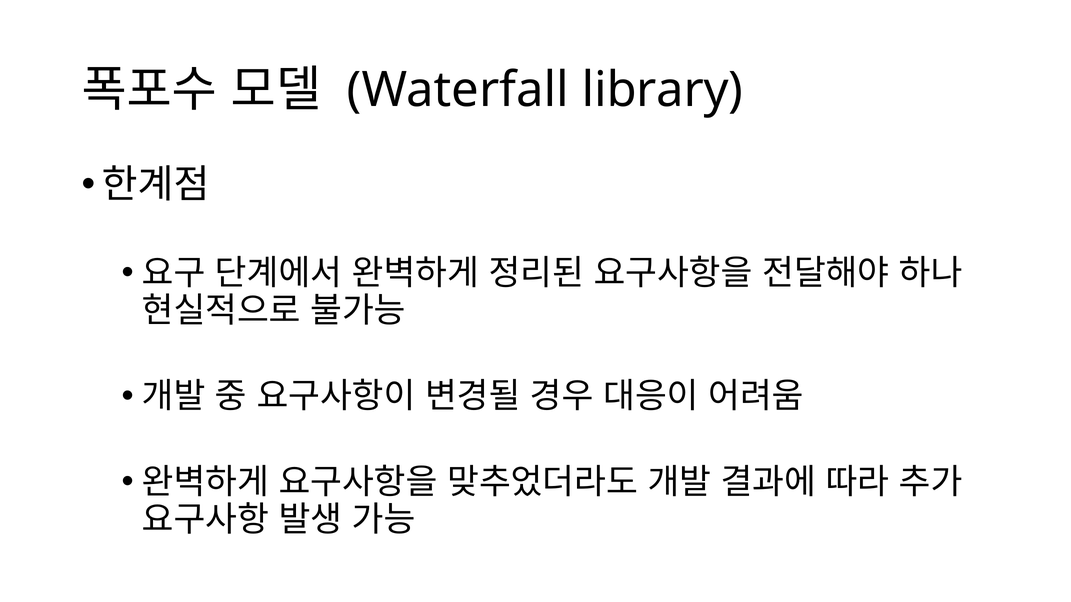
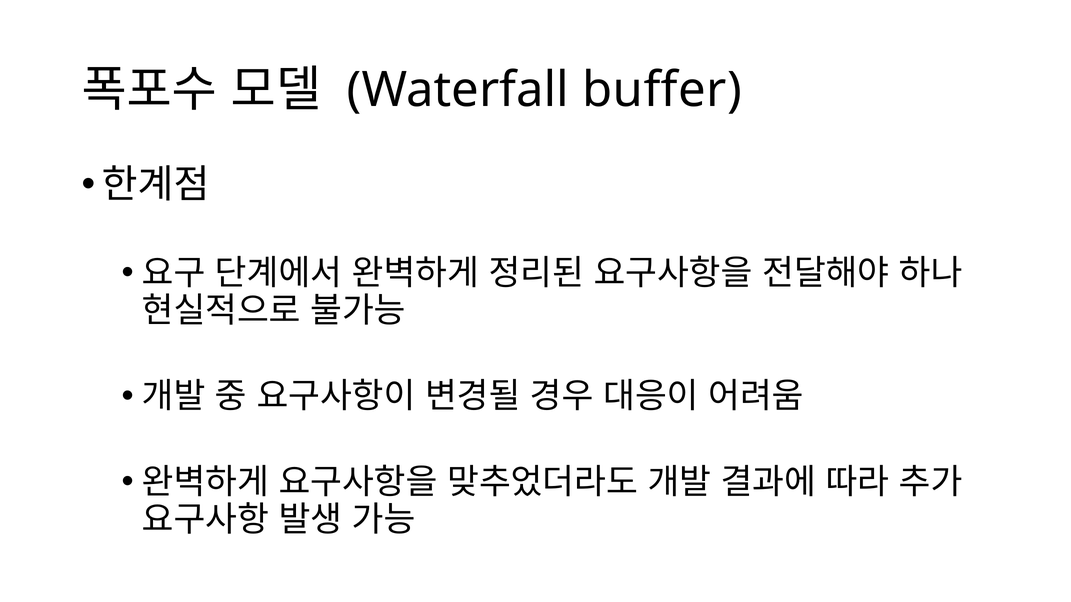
library: library -> buffer
